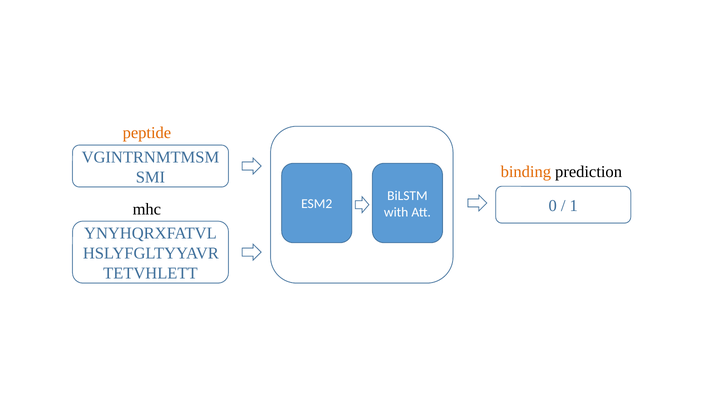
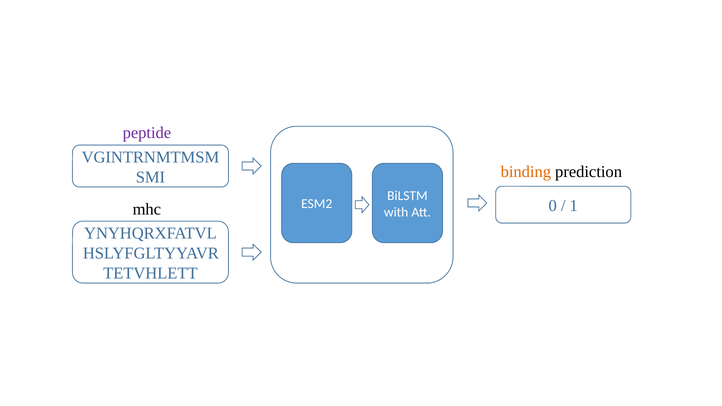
peptide colour: orange -> purple
